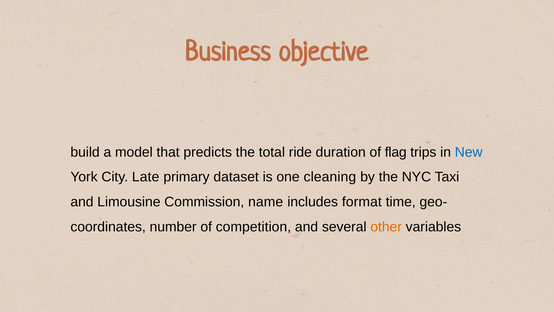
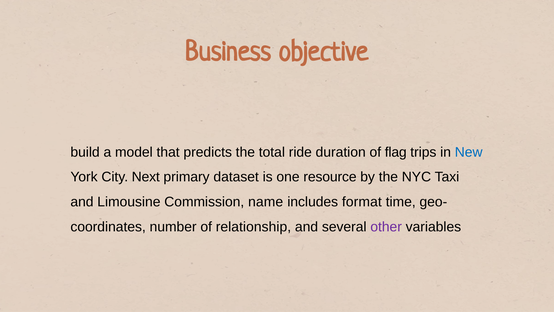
Late: Late -> Next
cleaning: cleaning -> resource
competition: competition -> relationship
other colour: orange -> purple
